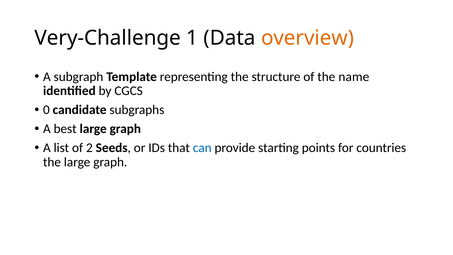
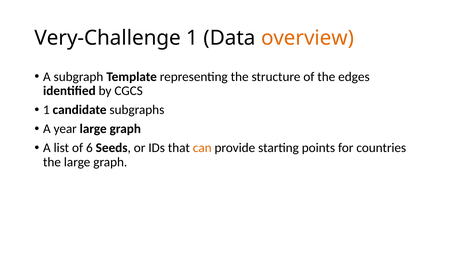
name: name -> edges
0 at (46, 110): 0 -> 1
best: best -> year
2: 2 -> 6
can colour: blue -> orange
